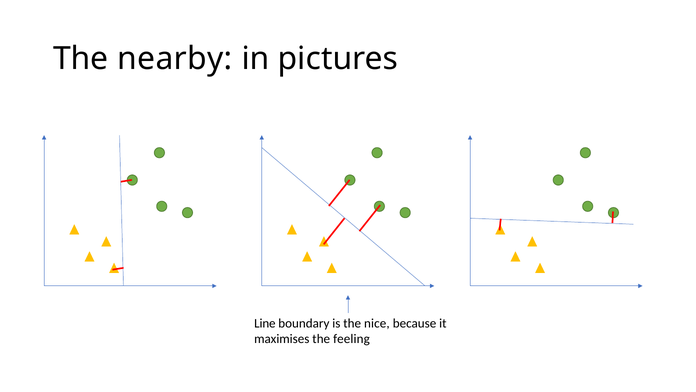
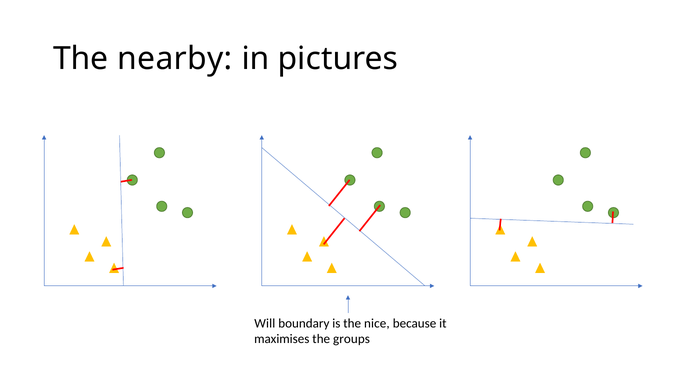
Line: Line -> Will
feeling: feeling -> groups
